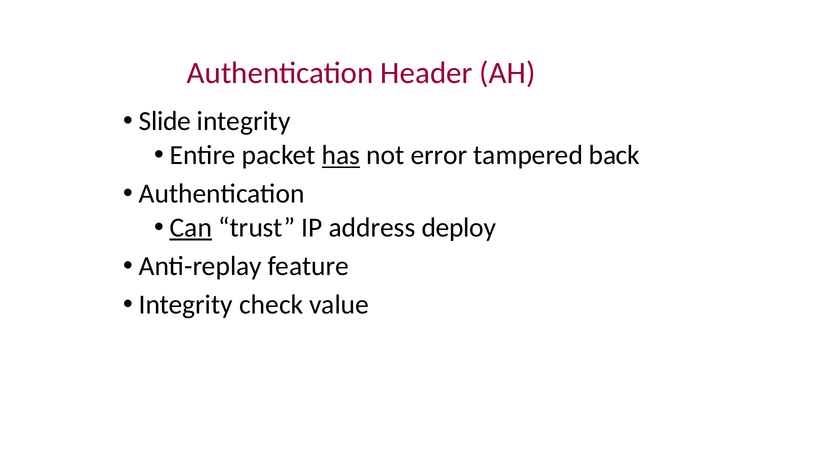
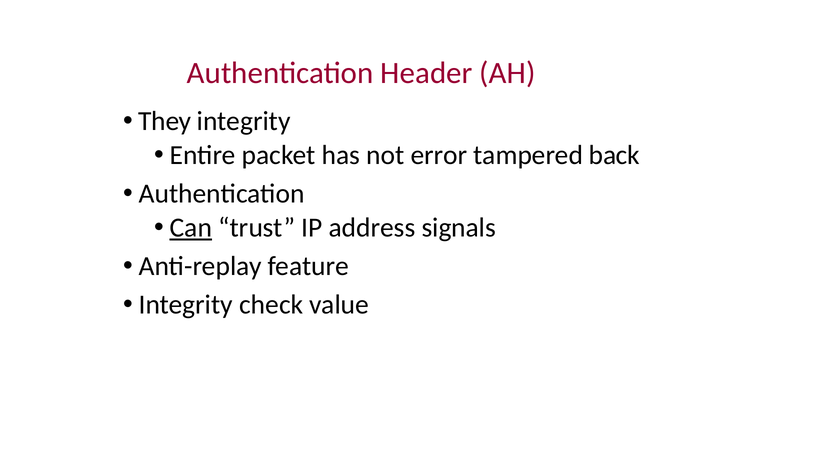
Slide: Slide -> They
has underline: present -> none
deploy: deploy -> signals
